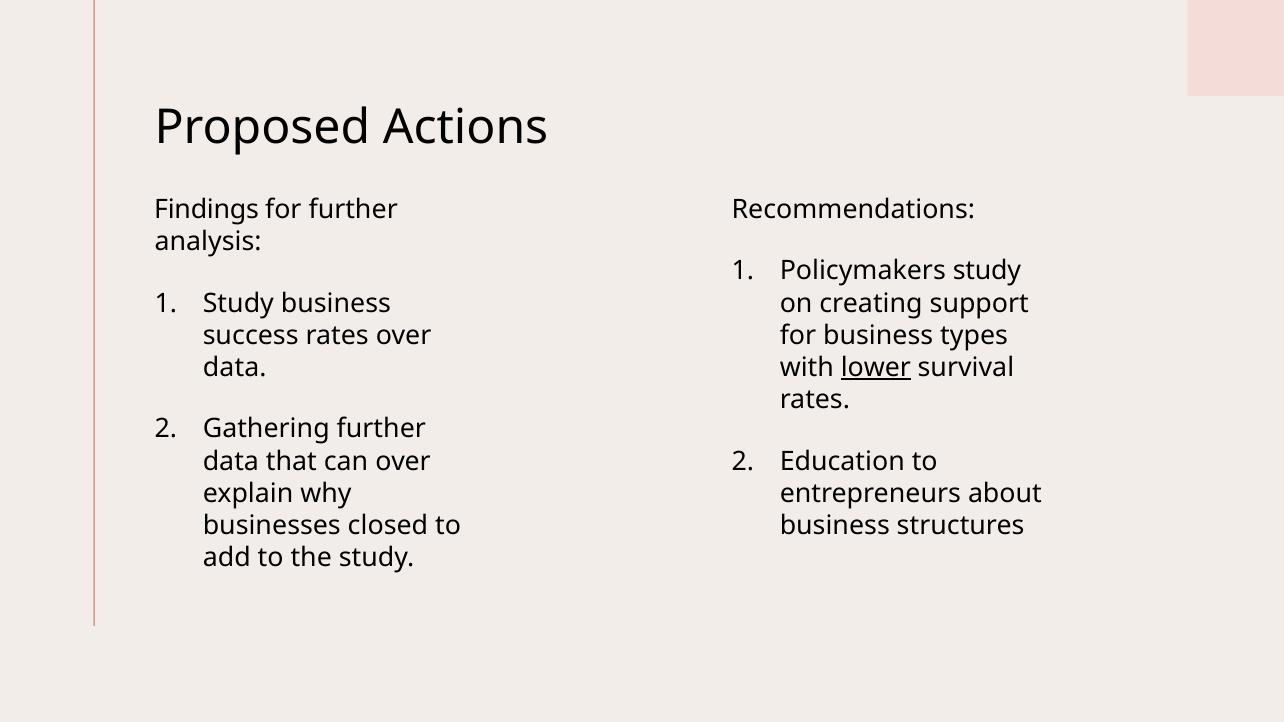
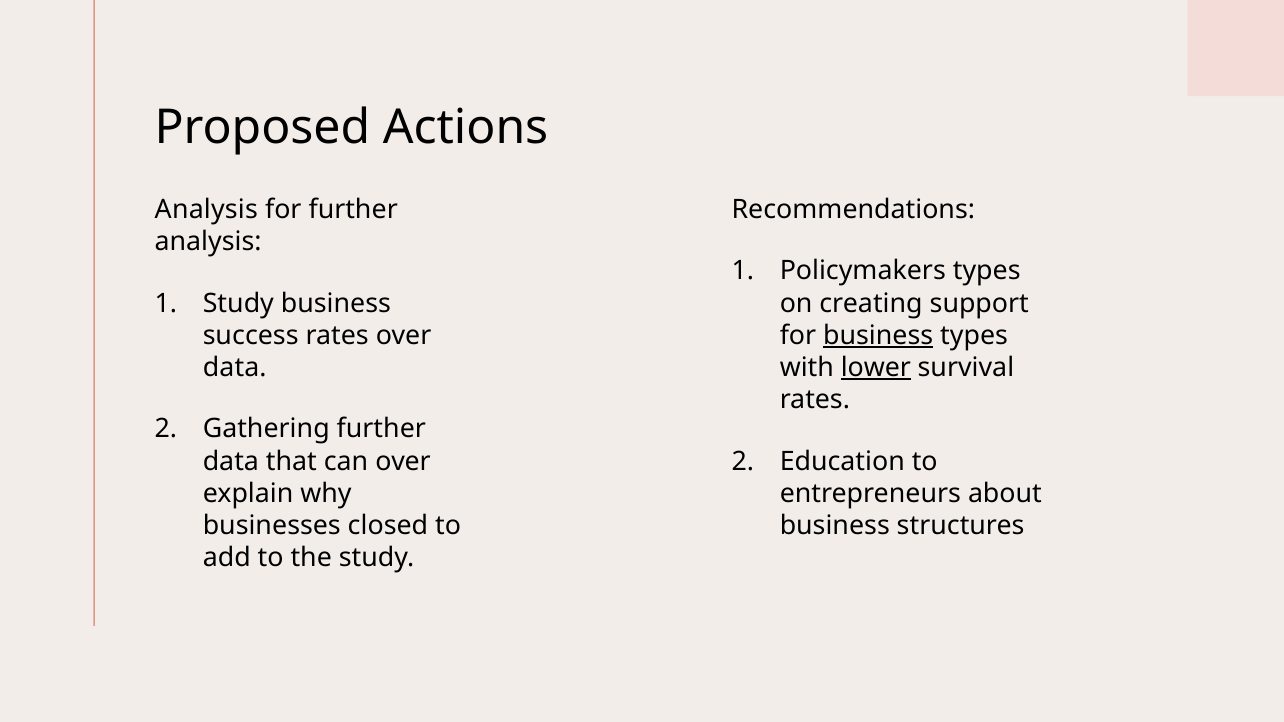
Findings at (207, 210): Findings -> Analysis
Policymakers study: study -> types
business at (878, 336) underline: none -> present
